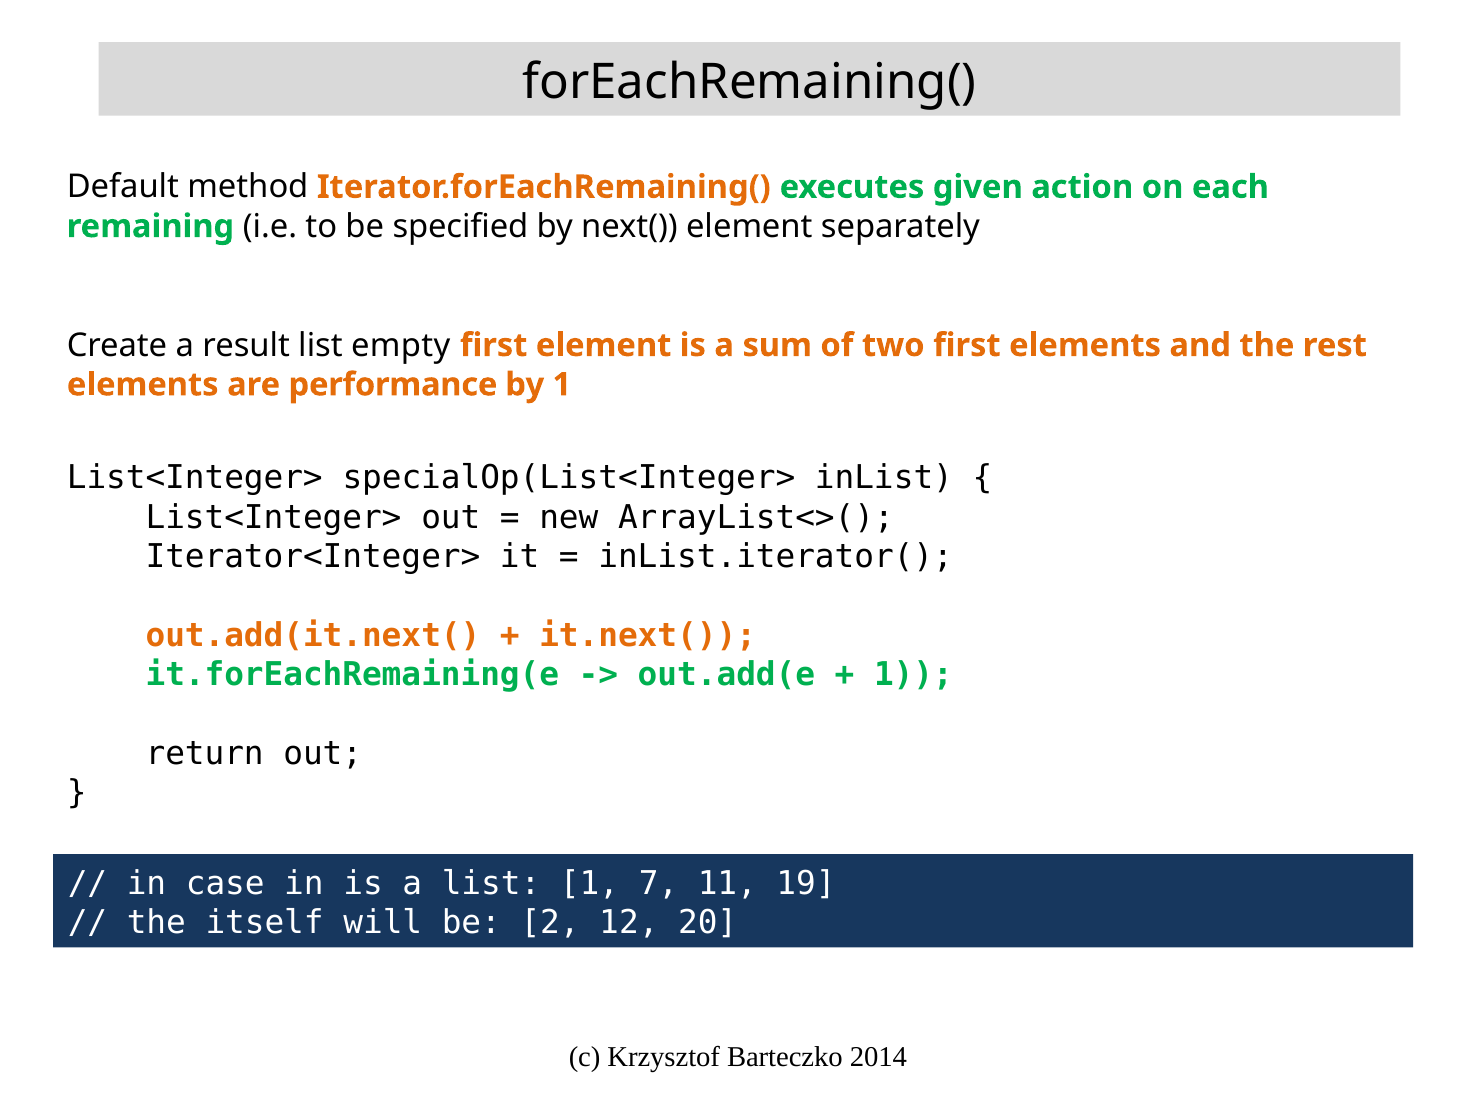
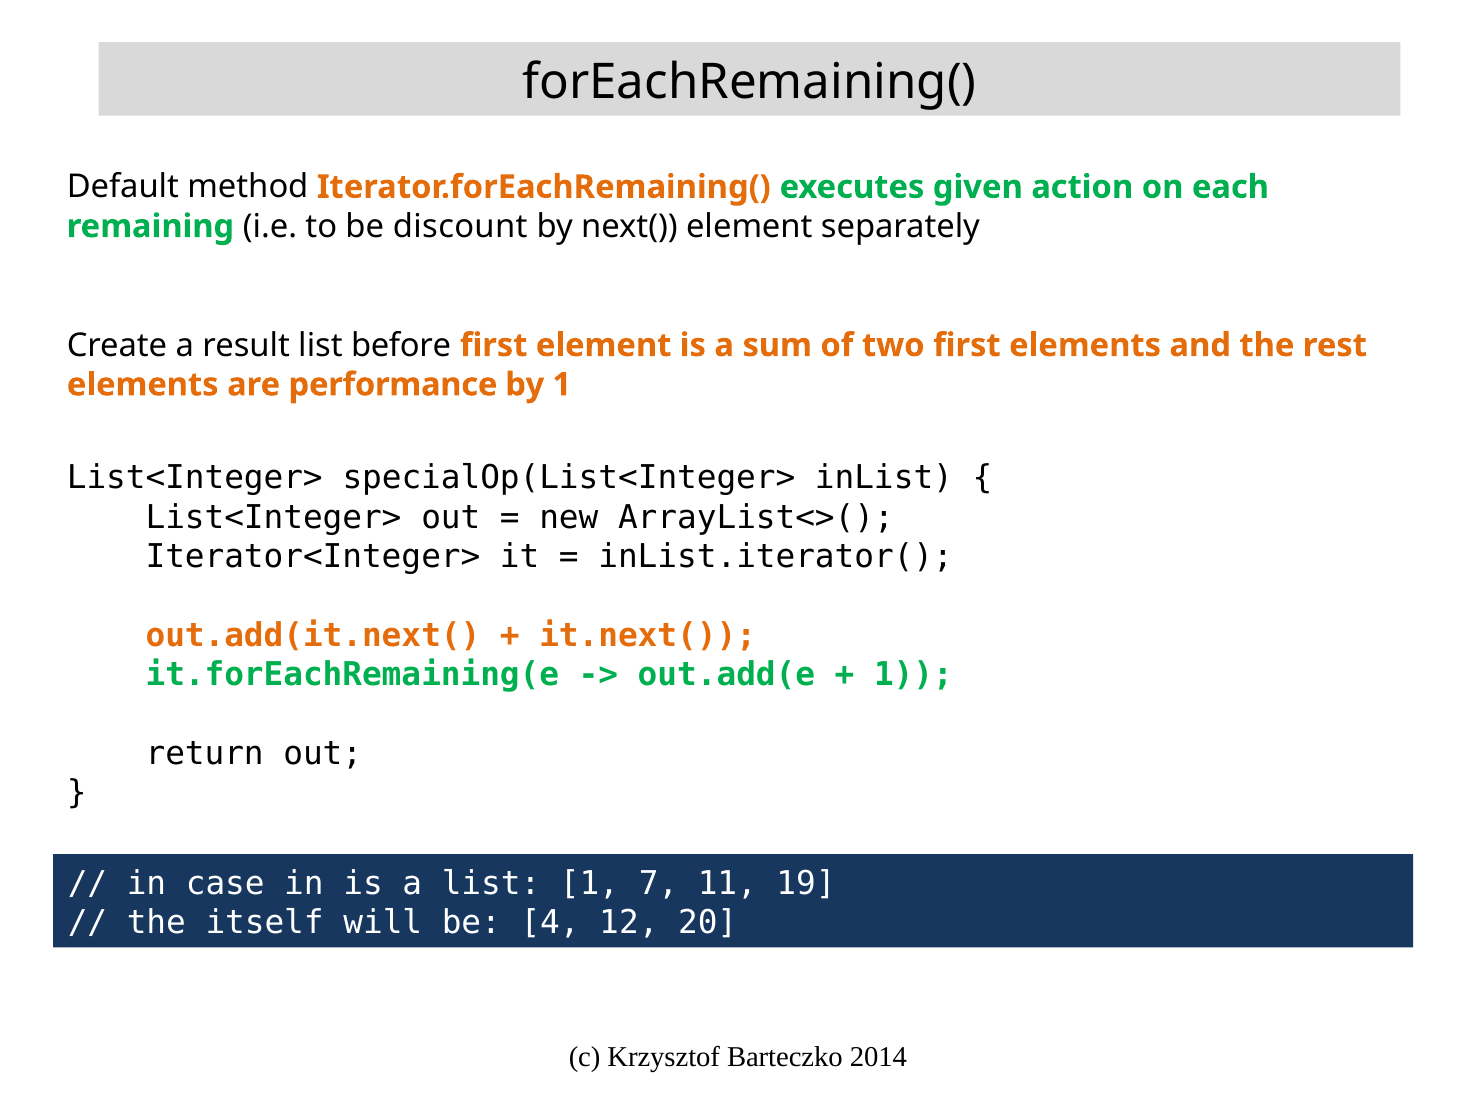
specified: specified -> discount
empty: empty -> before
2: 2 -> 4
